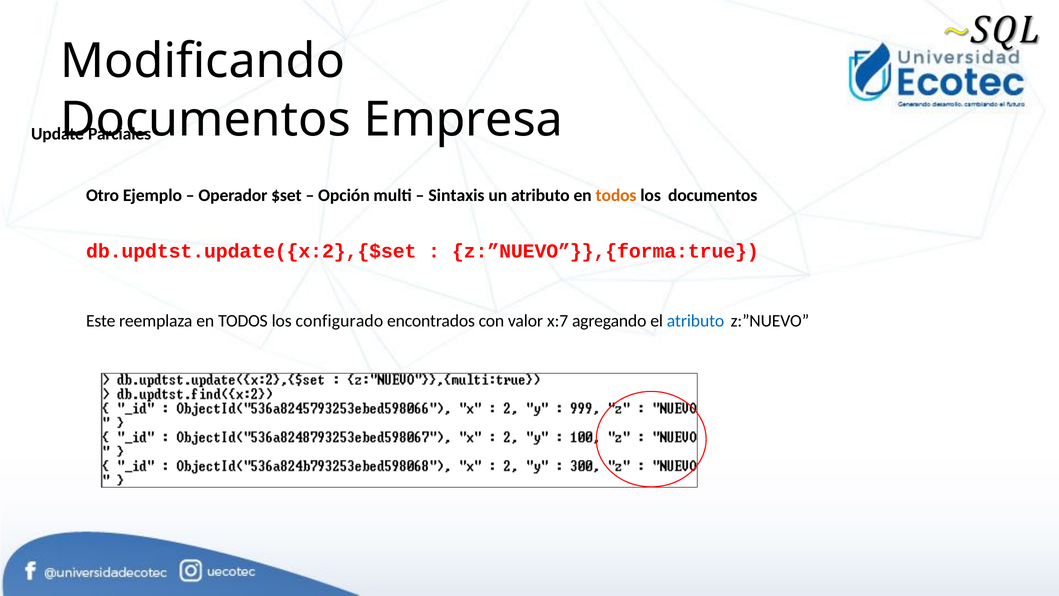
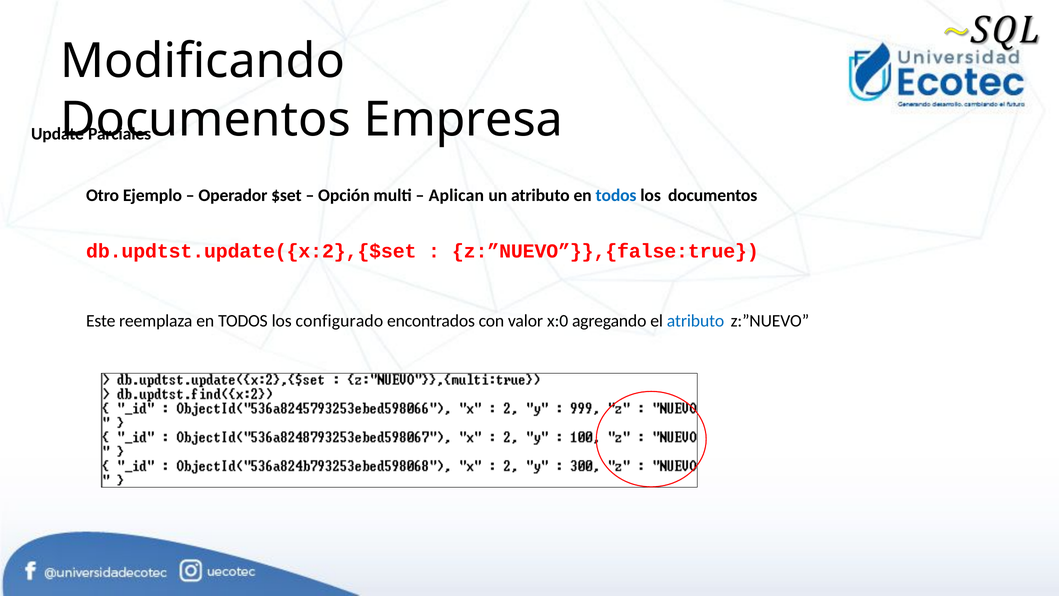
Sintaxis: Sintaxis -> Aplican
todos at (616, 195) colour: orange -> blue
z:”NUEVO”}},{forma:true: z:”NUEVO”}},{forma:true -> z:”NUEVO”}},{false:true
x:7: x:7 -> x:0
